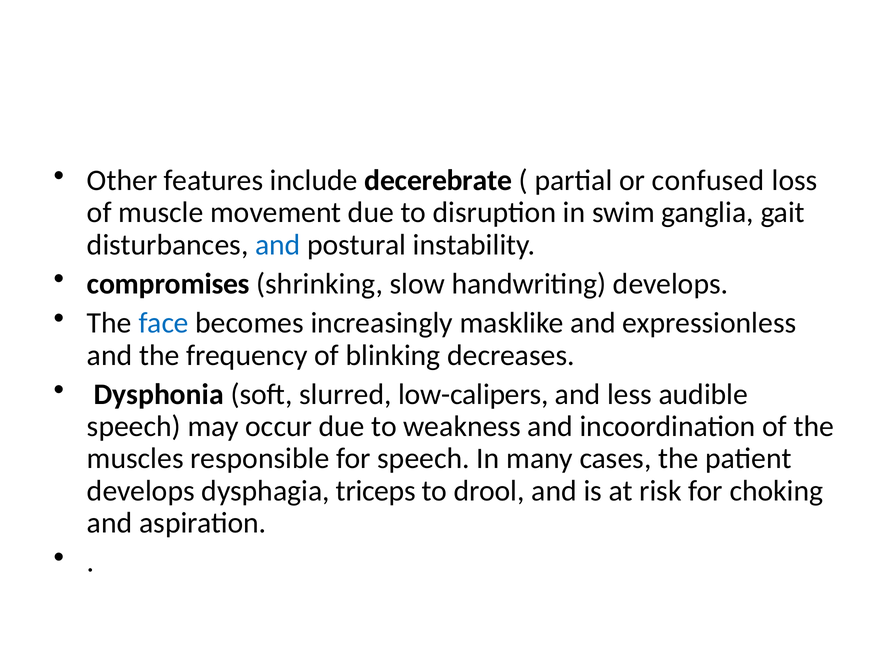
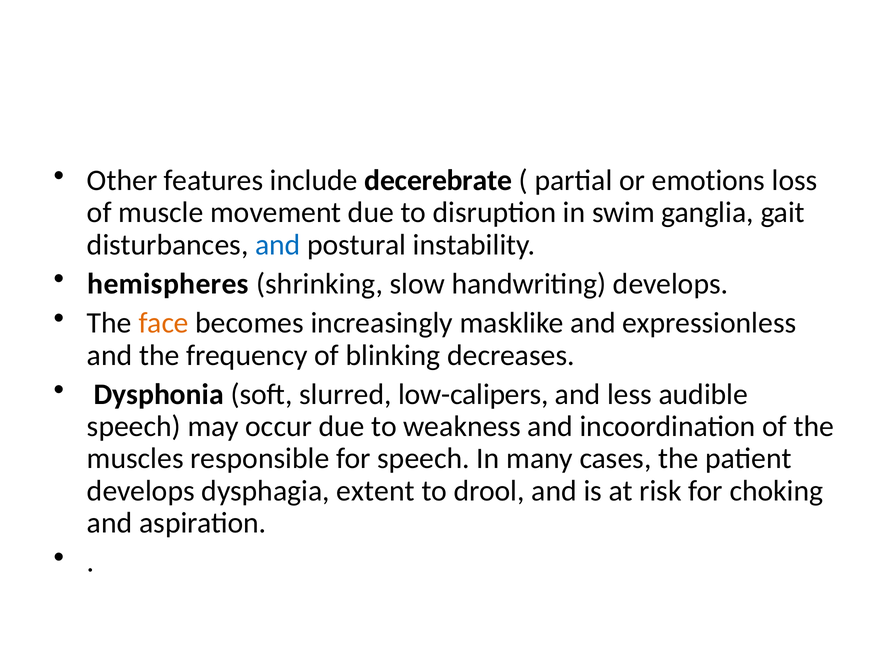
confused: confused -> emotions
compromises: compromises -> hemispheres
face colour: blue -> orange
triceps: triceps -> extent
